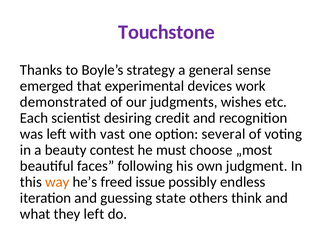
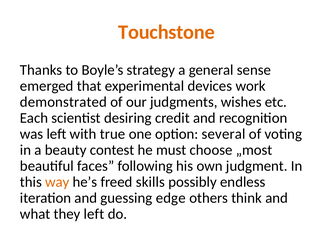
Touchstone colour: purple -> orange
vast: vast -> true
issue: issue -> skills
state: state -> edge
